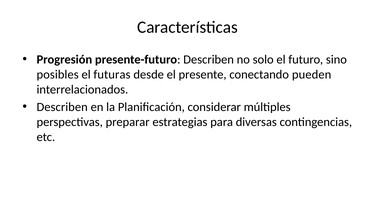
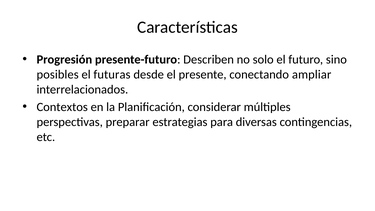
pueden: pueden -> ampliar
Describen at (62, 107): Describen -> Contextos
